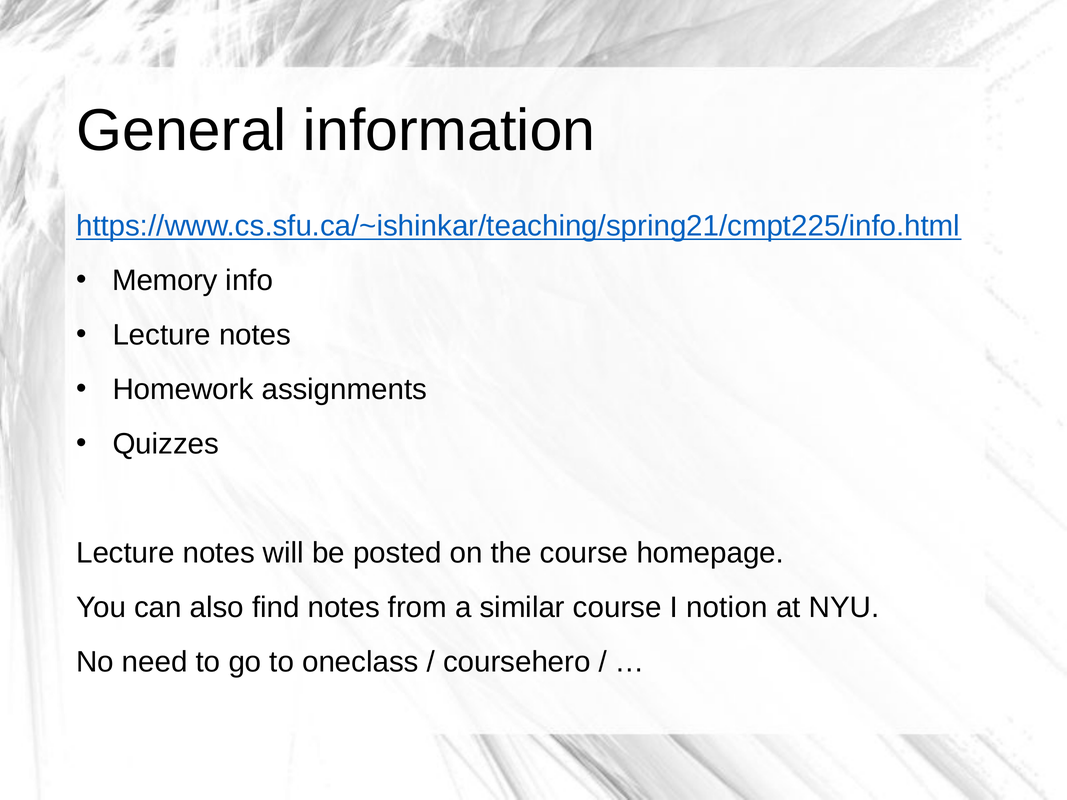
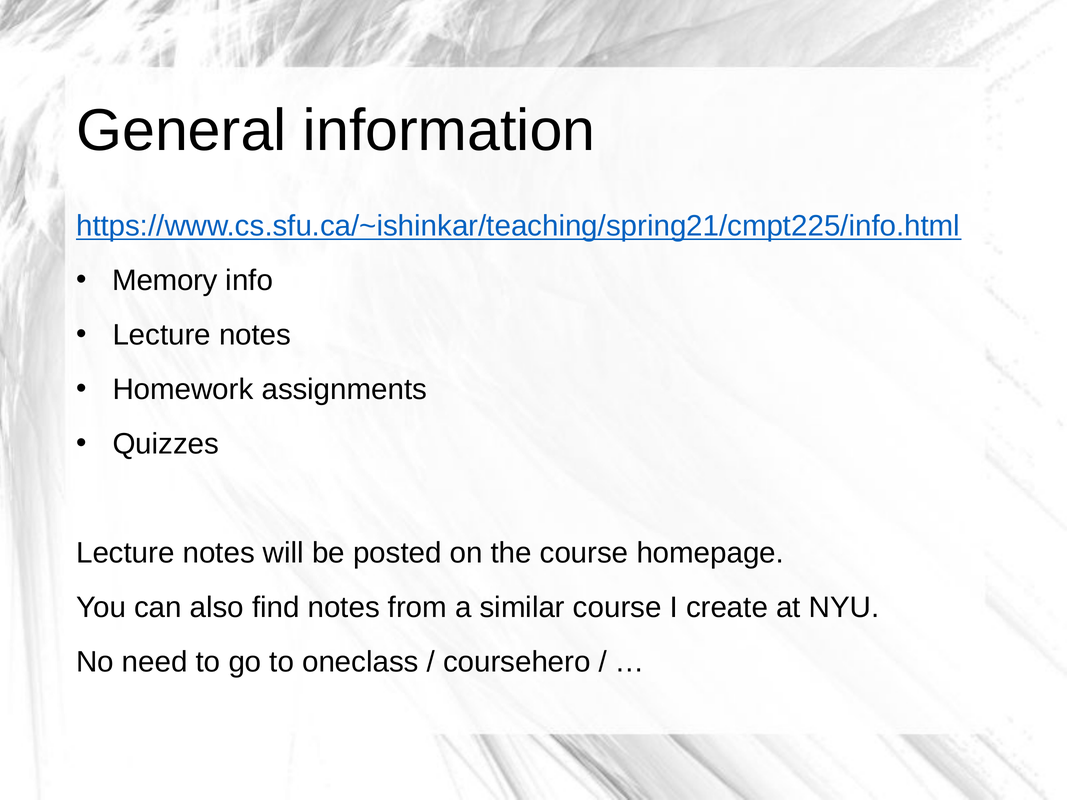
notion: notion -> create
